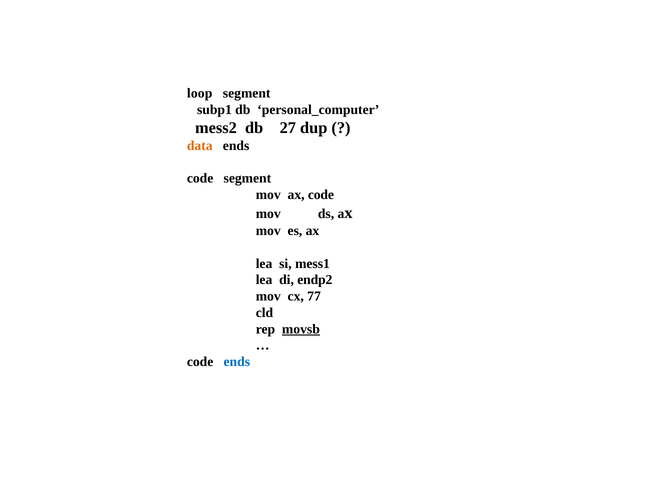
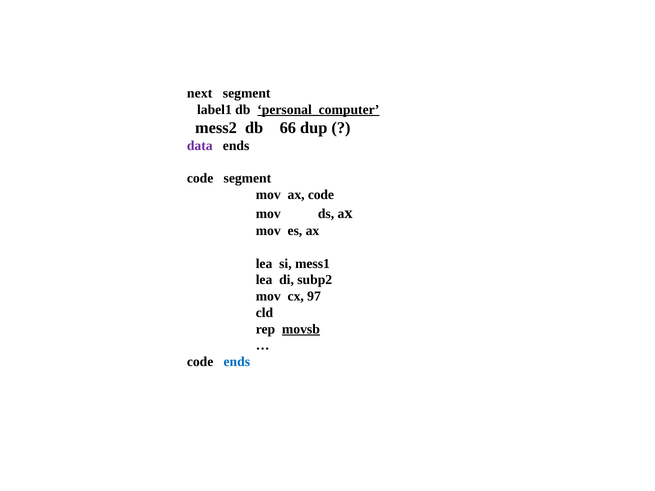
loop: loop -> next
subp1: subp1 -> label1
personal_computer underline: none -> present
27: 27 -> 66
data colour: orange -> purple
endp2: endp2 -> subp2
77: 77 -> 97
